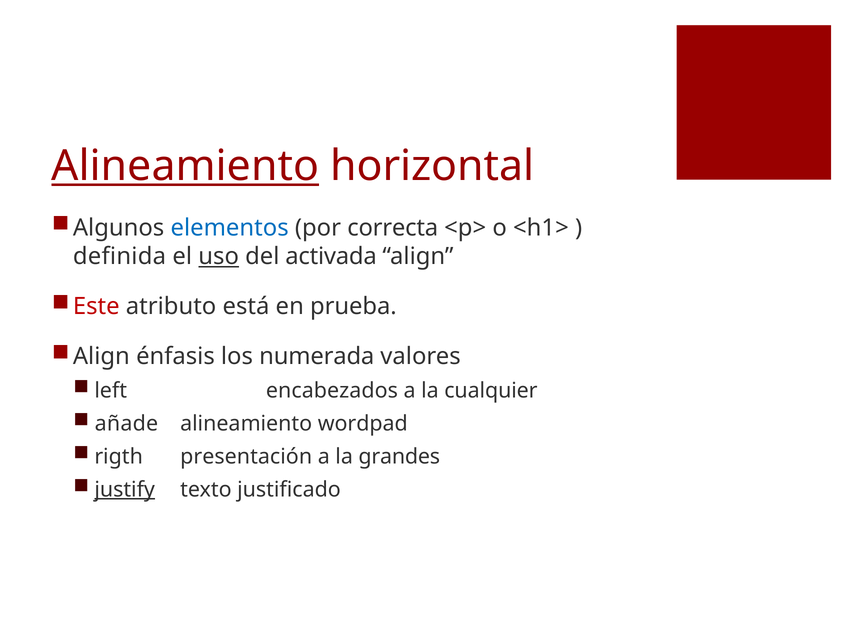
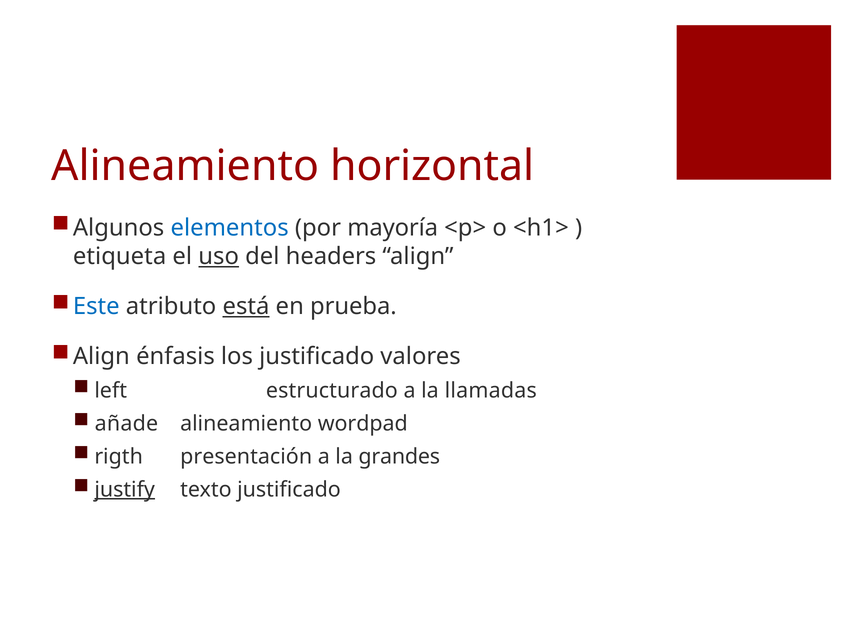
Alineamiento at (185, 166) underline: present -> none
correcta: correcta -> mayoría
definida: definida -> etiqueta
activada: activada -> headers
Este colour: red -> blue
está underline: none -> present
los numerada: numerada -> justificado
encabezados: encabezados -> estructurado
cualquier: cualquier -> llamadas
